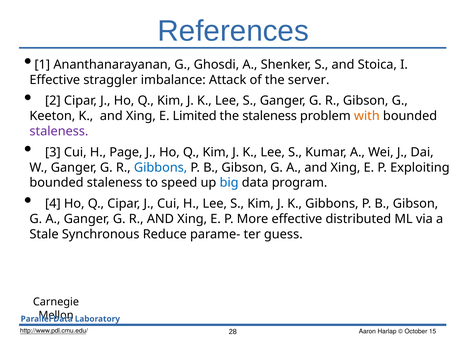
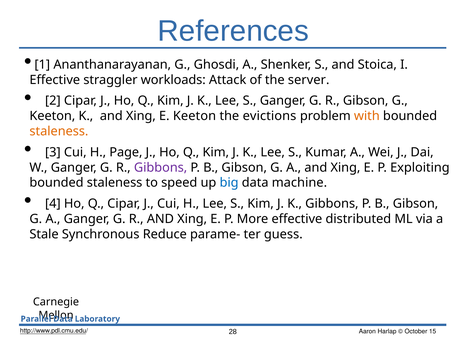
imbalance: imbalance -> workloads
E Limited: Limited -> Keeton
the staleness: staleness -> evictions
staleness at (59, 131) colour: purple -> orange
Gibbons at (161, 167) colour: blue -> purple
program: program -> machine
